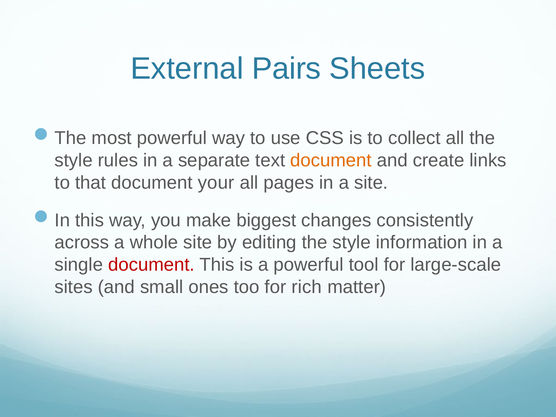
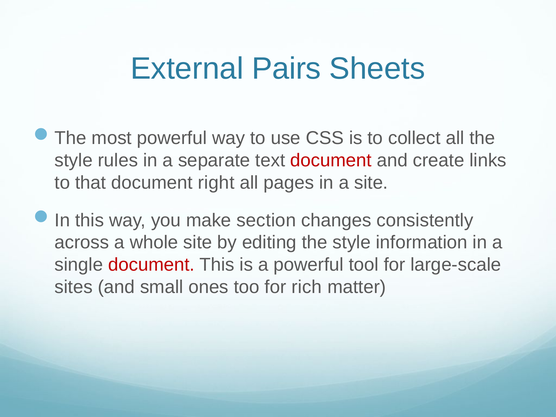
document at (331, 160) colour: orange -> red
your: your -> right
biggest: biggest -> section
